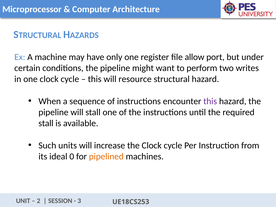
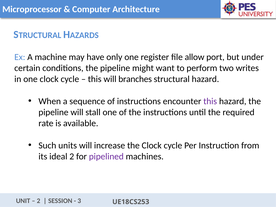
resource: resource -> branches
stall at (46, 123): stall -> rate
ideal 0: 0 -> 2
pipelined colour: orange -> purple
